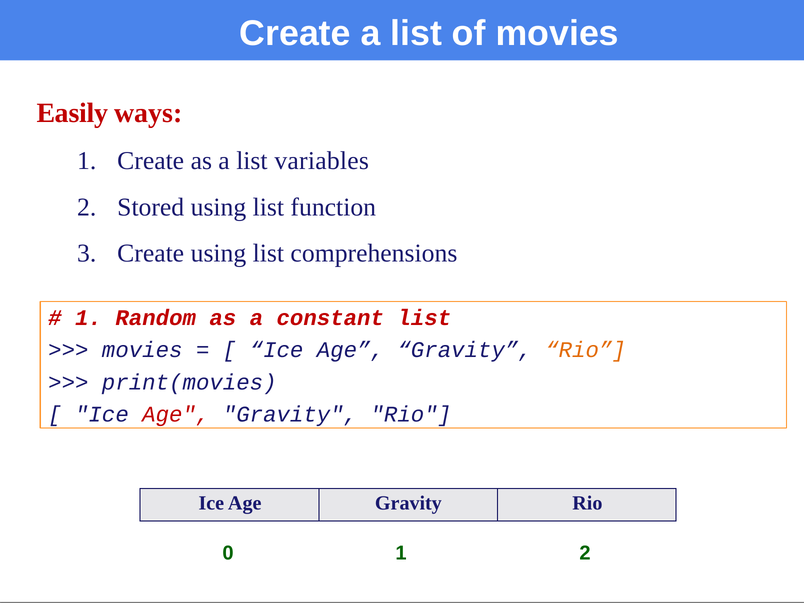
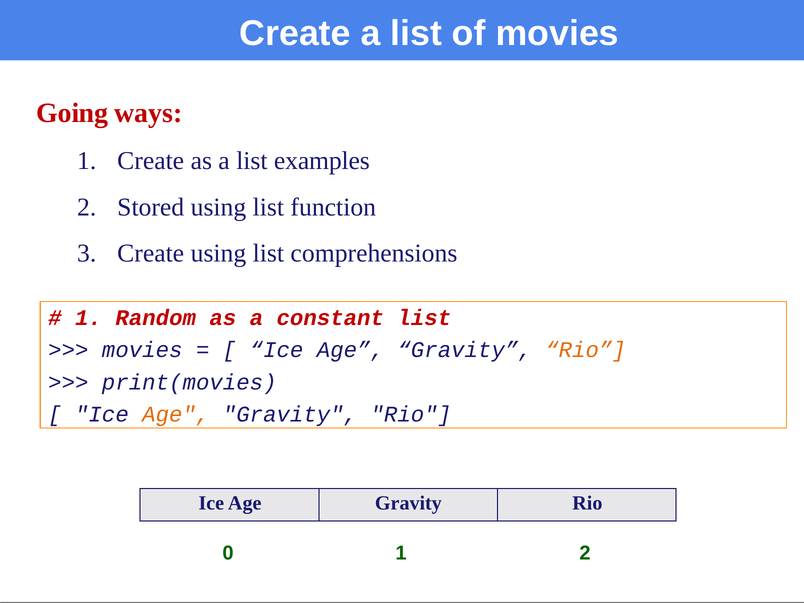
Easily: Easily -> Going
variables: variables -> examples
Age at (176, 414) colour: red -> orange
